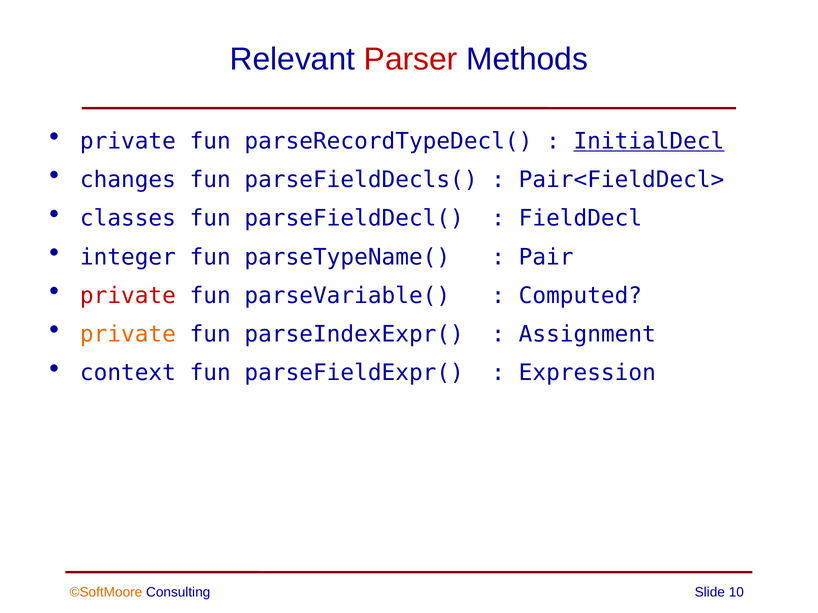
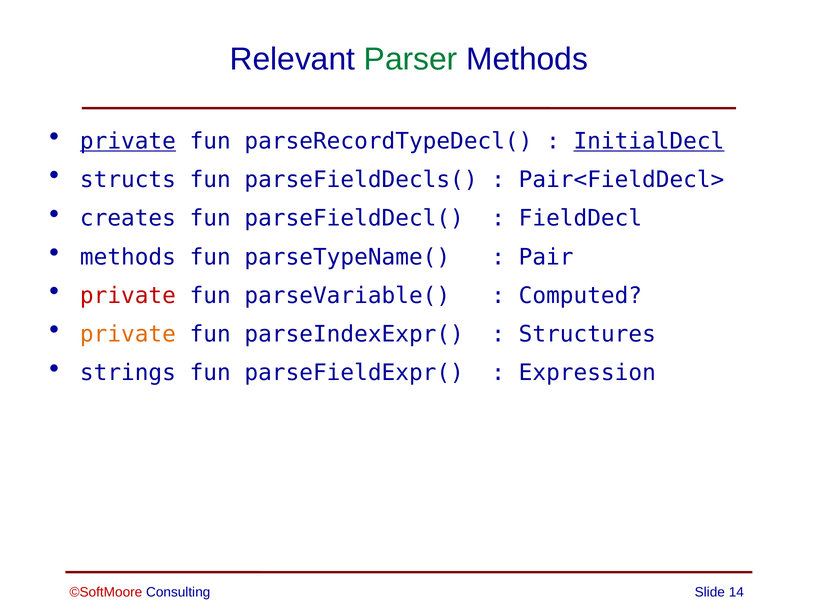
Parser colour: red -> green
private at (128, 141) underline: none -> present
changes: changes -> structs
classes: classes -> creates
integer at (128, 257): integer -> methods
Assignment: Assignment -> Structures
context: context -> strings
©SoftMoore colour: orange -> red
10: 10 -> 14
